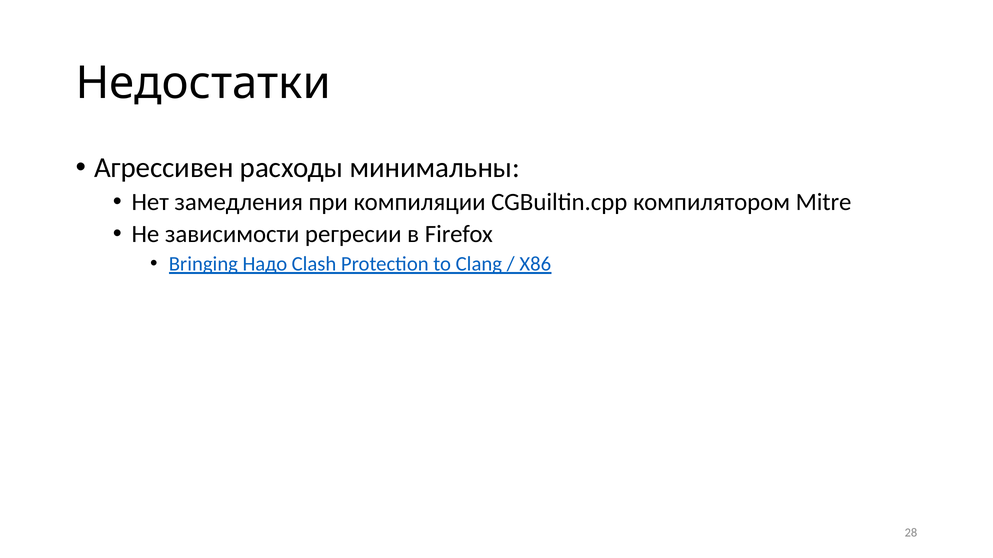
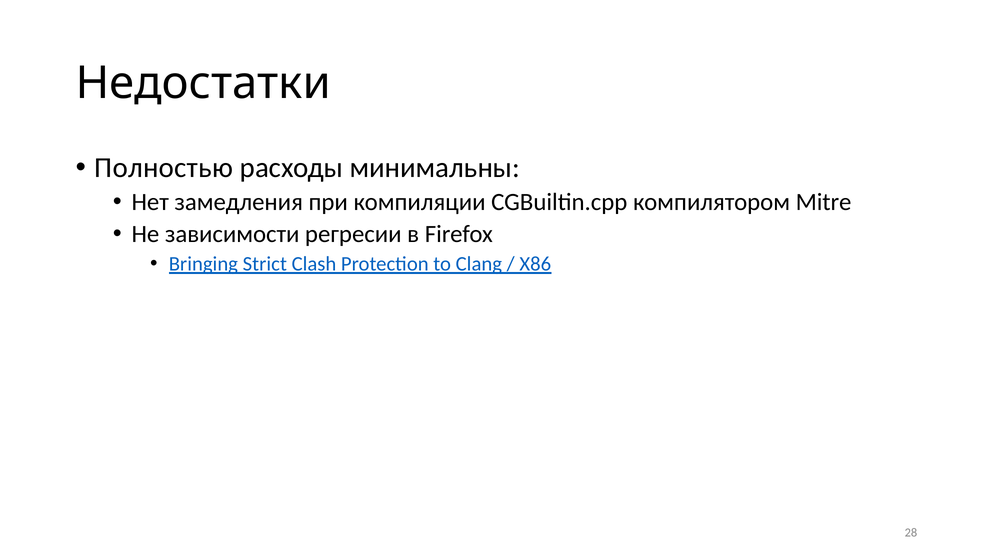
Агрессивен: Агрессивен -> Полностью
Надо: Надо -> Strict
